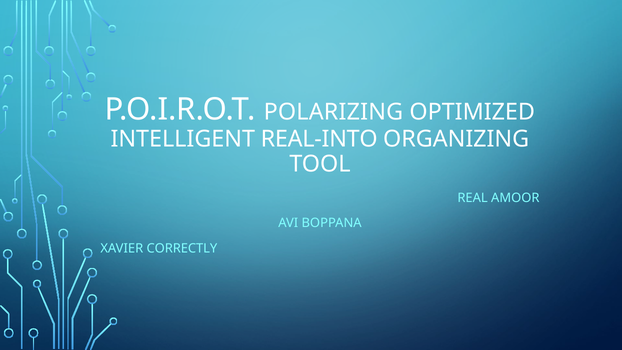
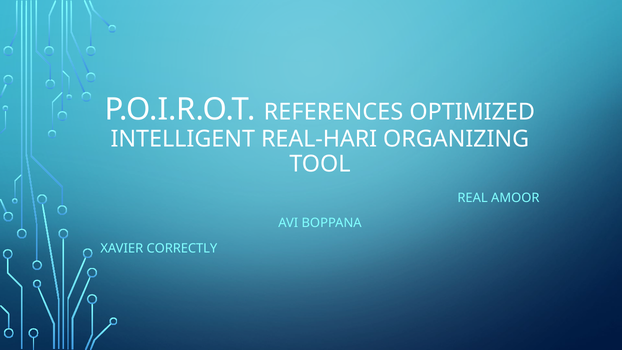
POLARIZING: POLARIZING -> REFERENCES
REAL-INTO: REAL-INTO -> REAL-HARI
